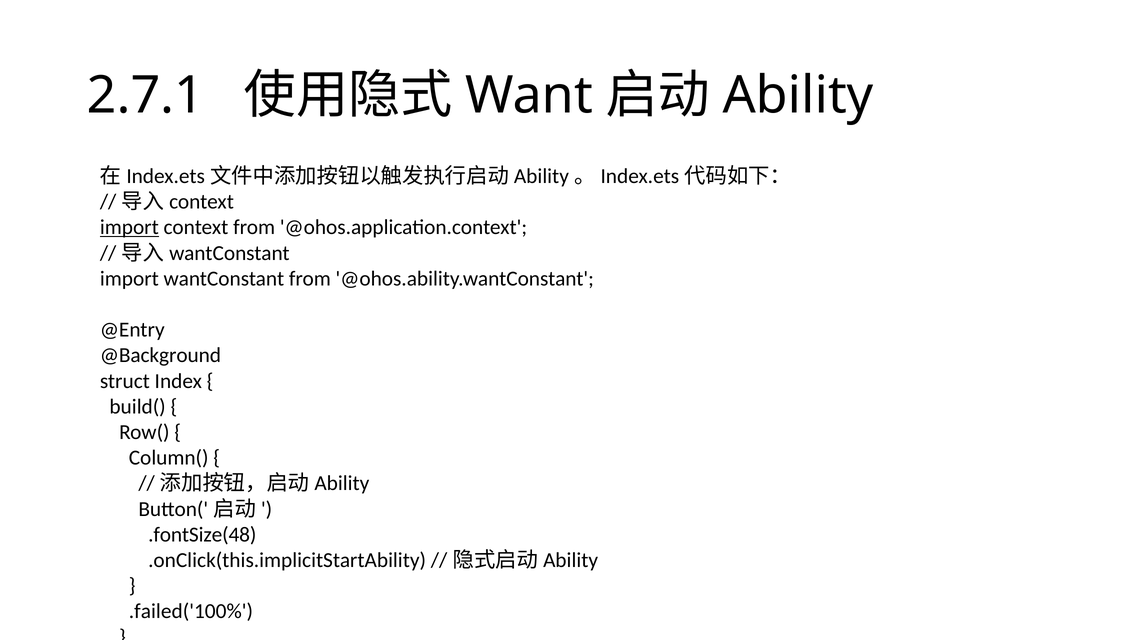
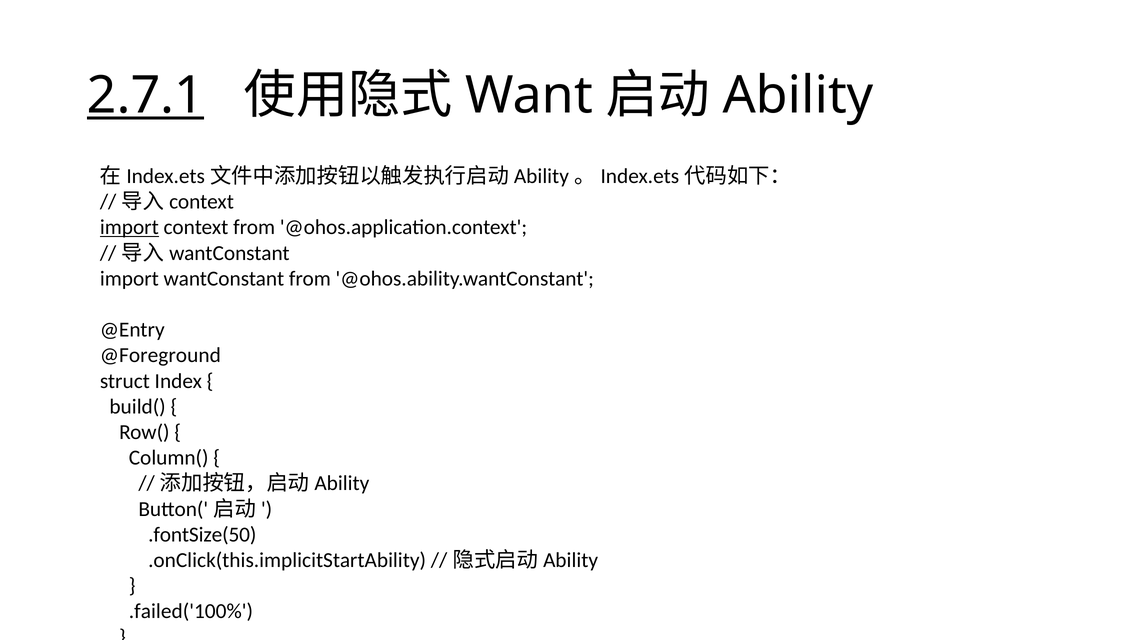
2.7.1 underline: none -> present
@Background: @Background -> @Foreground
.fontSize(48: .fontSize(48 -> .fontSize(50
